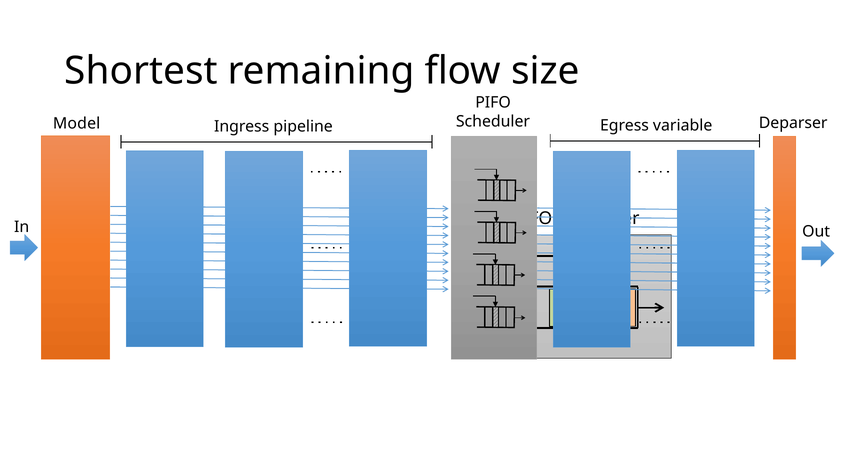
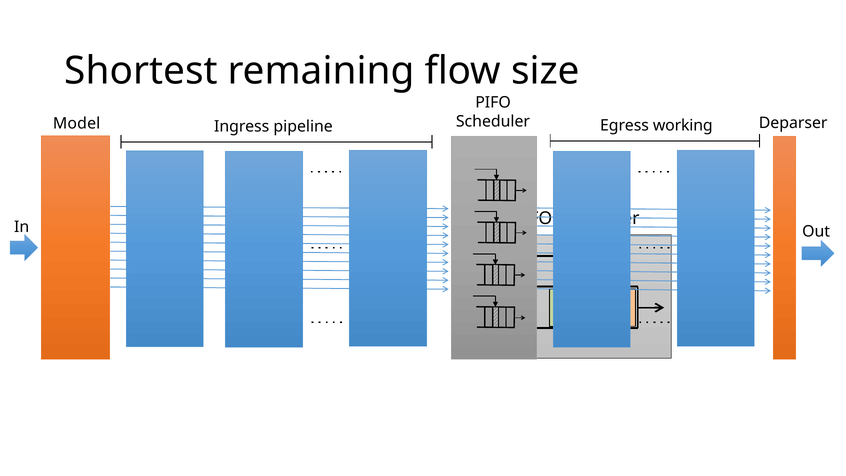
variable: variable -> working
